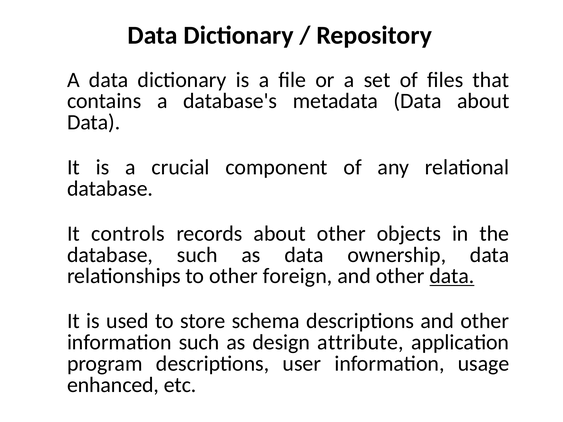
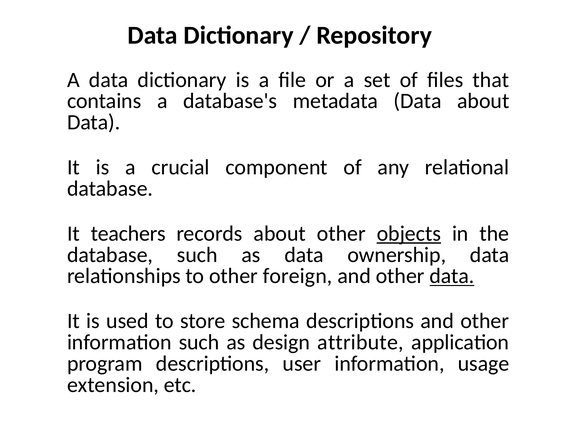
controls: controls -> teachers
objects underline: none -> present
enhanced: enhanced -> extension
